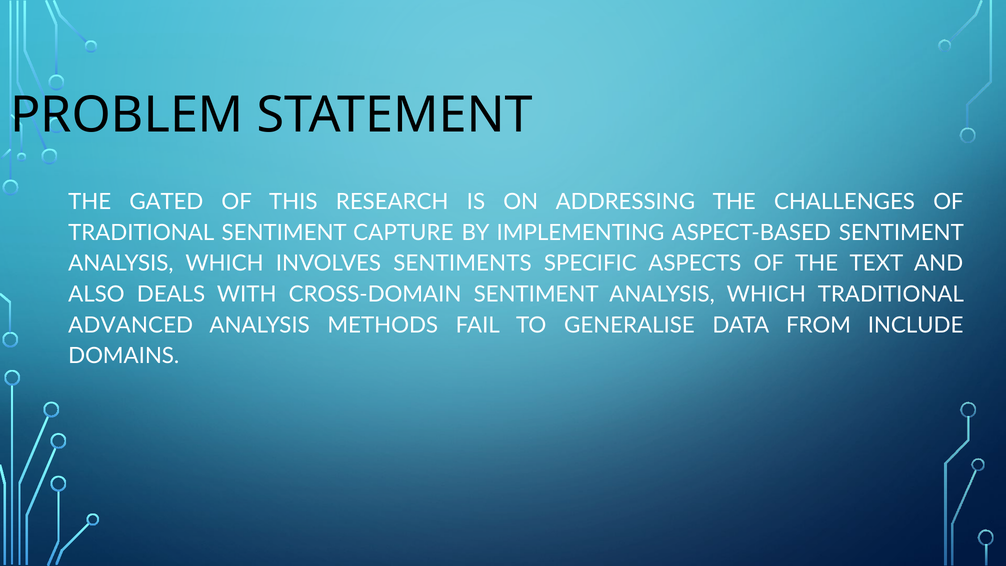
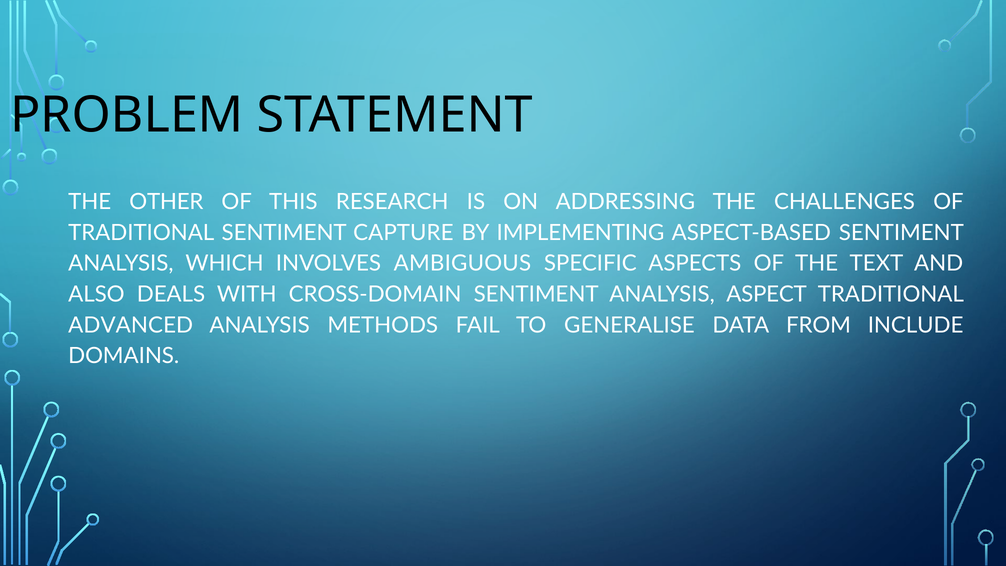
GATED: GATED -> OTHER
SENTIMENTS: SENTIMENTS -> AMBIGUOUS
CROSS-DOMAIN SENTIMENT ANALYSIS WHICH: WHICH -> ASPECT
